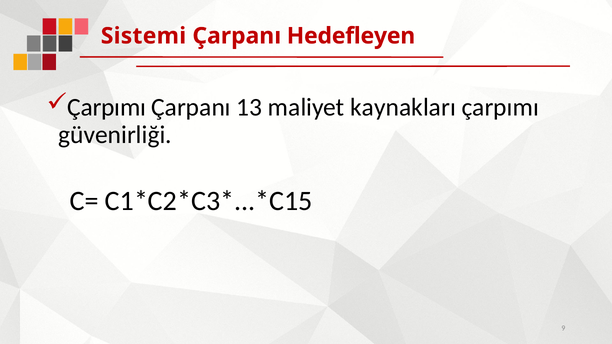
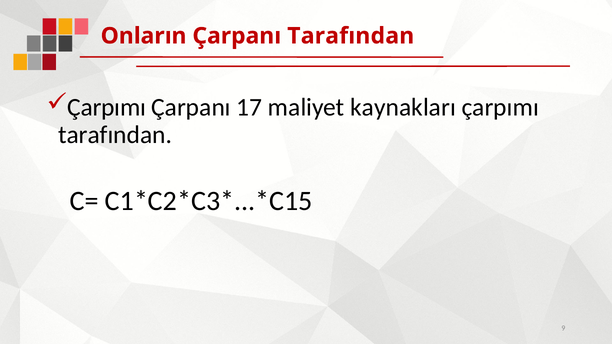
Sistemi: Sistemi -> Onların
Çarpanı Hedefleyen: Hedefleyen -> Tarafından
13: 13 -> 17
güvenirliği at (115, 135): güvenirliği -> tarafından
